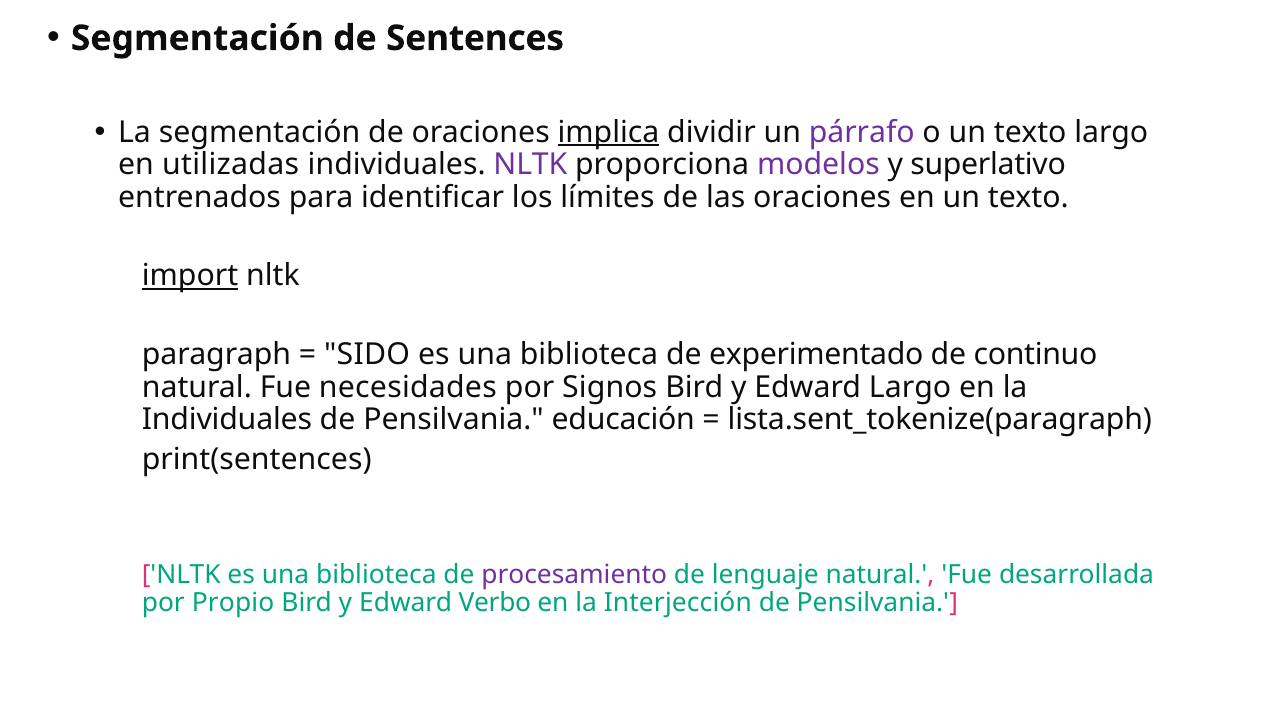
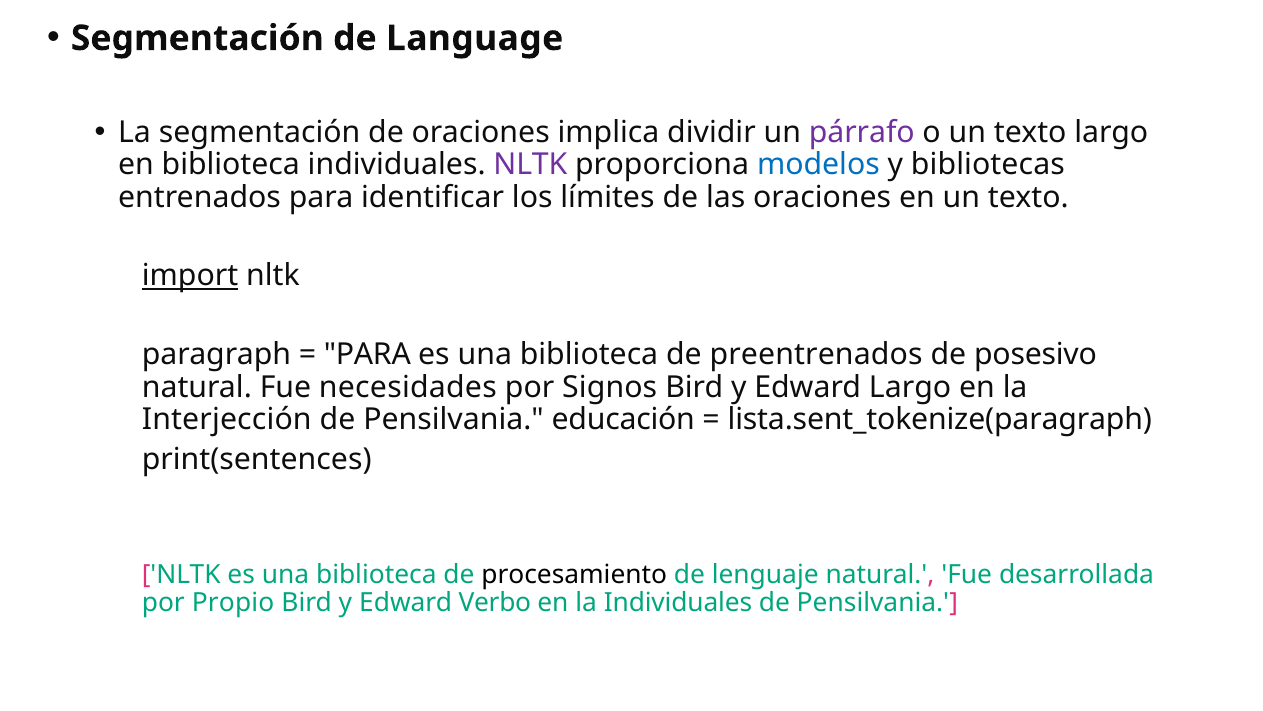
Sentences: Sentences -> Language
implica underline: present -> none
en utilizadas: utilizadas -> biblioteca
modelos colour: purple -> blue
superlativo: superlativo -> bibliotecas
SIDO at (367, 354): SIDO -> PARA
experimentado: experimentado -> preentrenados
continuo: continuo -> posesivo
Individuales at (227, 419): Individuales -> Interjección
procesamiento colour: purple -> black
la Interjección: Interjección -> Individuales
